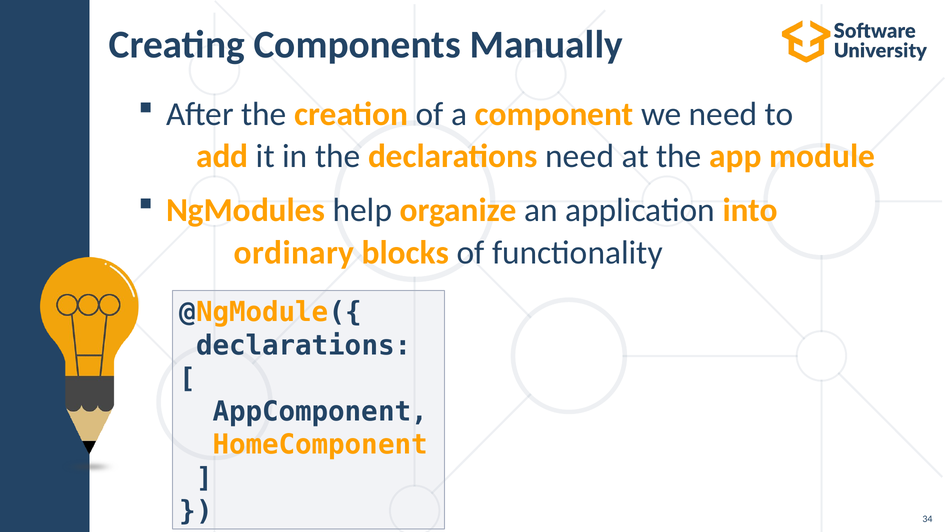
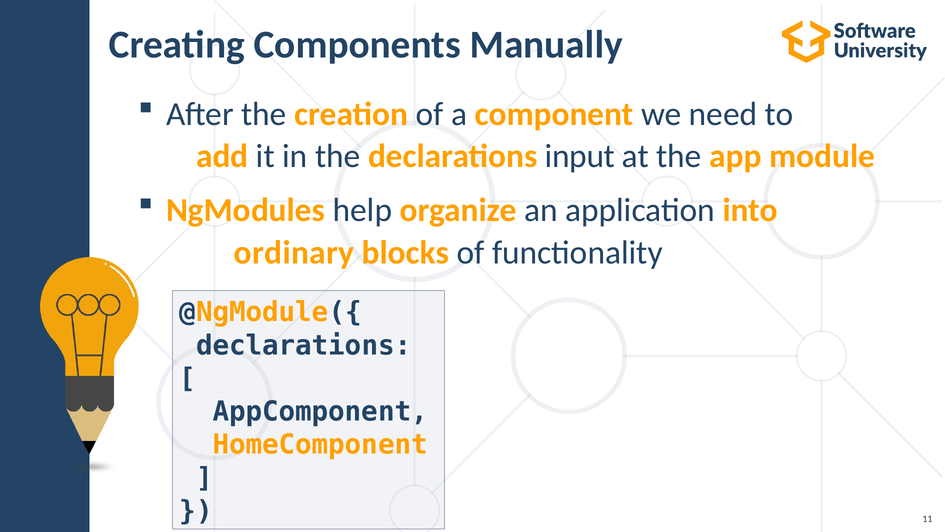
declarations need: need -> input
34: 34 -> 11
